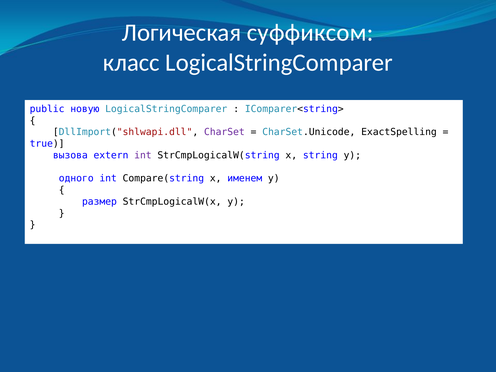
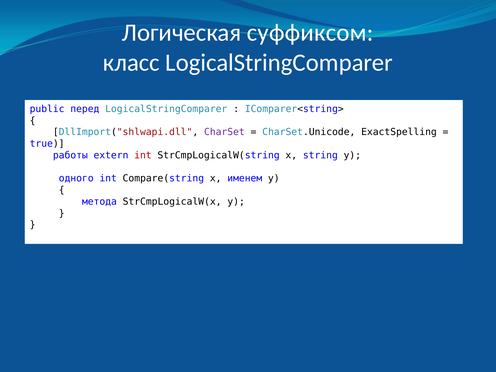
новую: новую -> перед
вызова: вызова -> работы
int at (143, 155) colour: purple -> red
размер: размер -> метода
